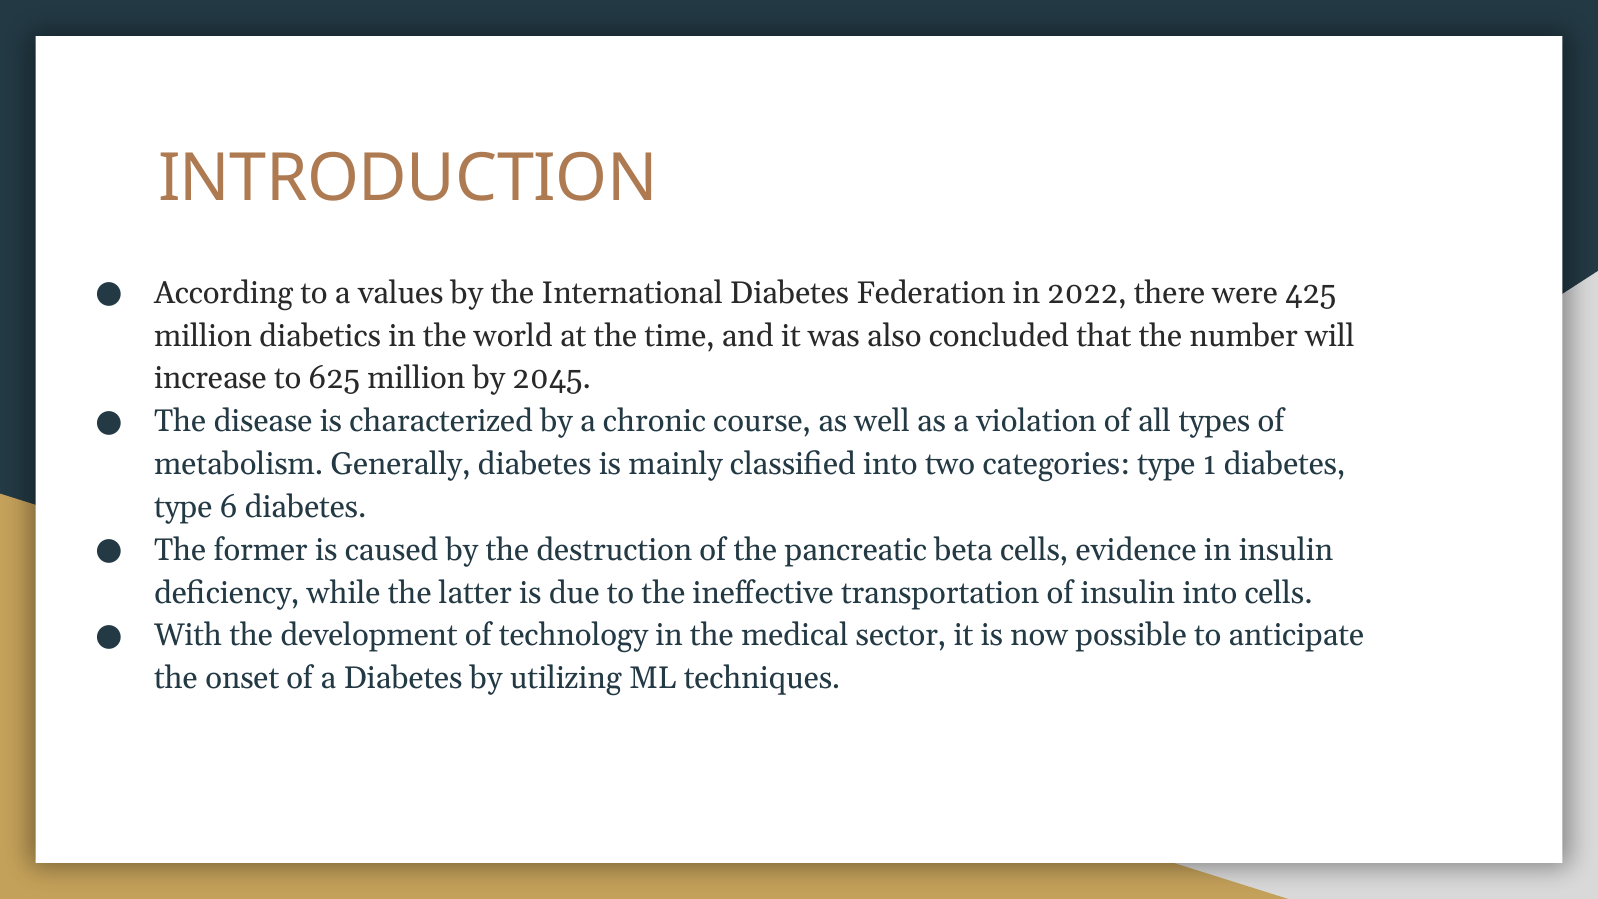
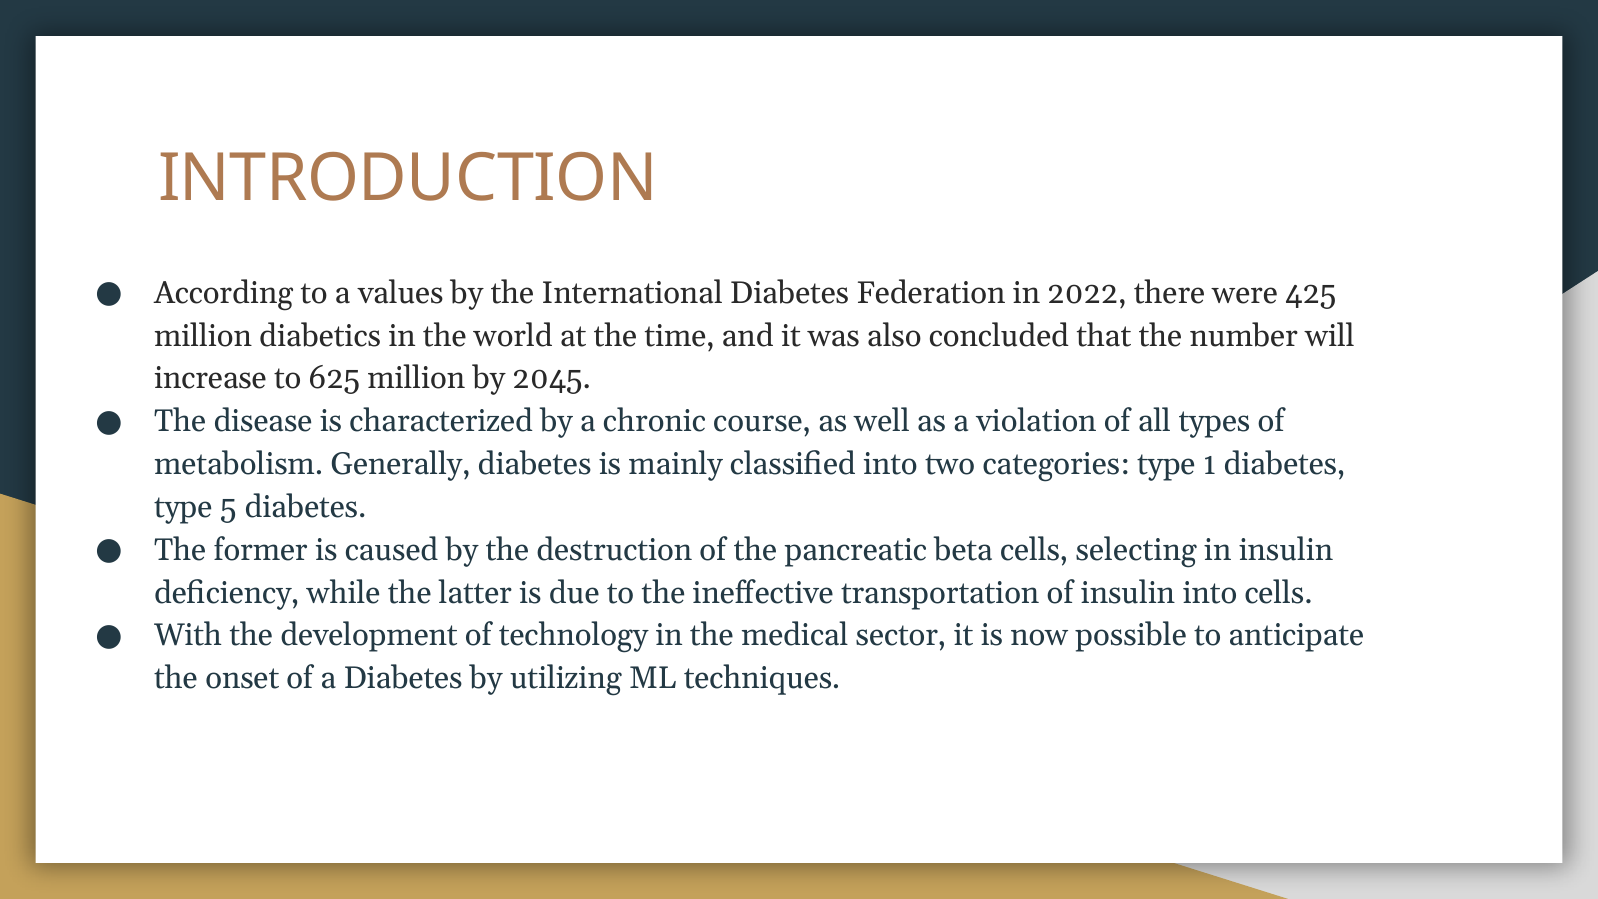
6: 6 -> 5
evidence: evidence -> selecting
